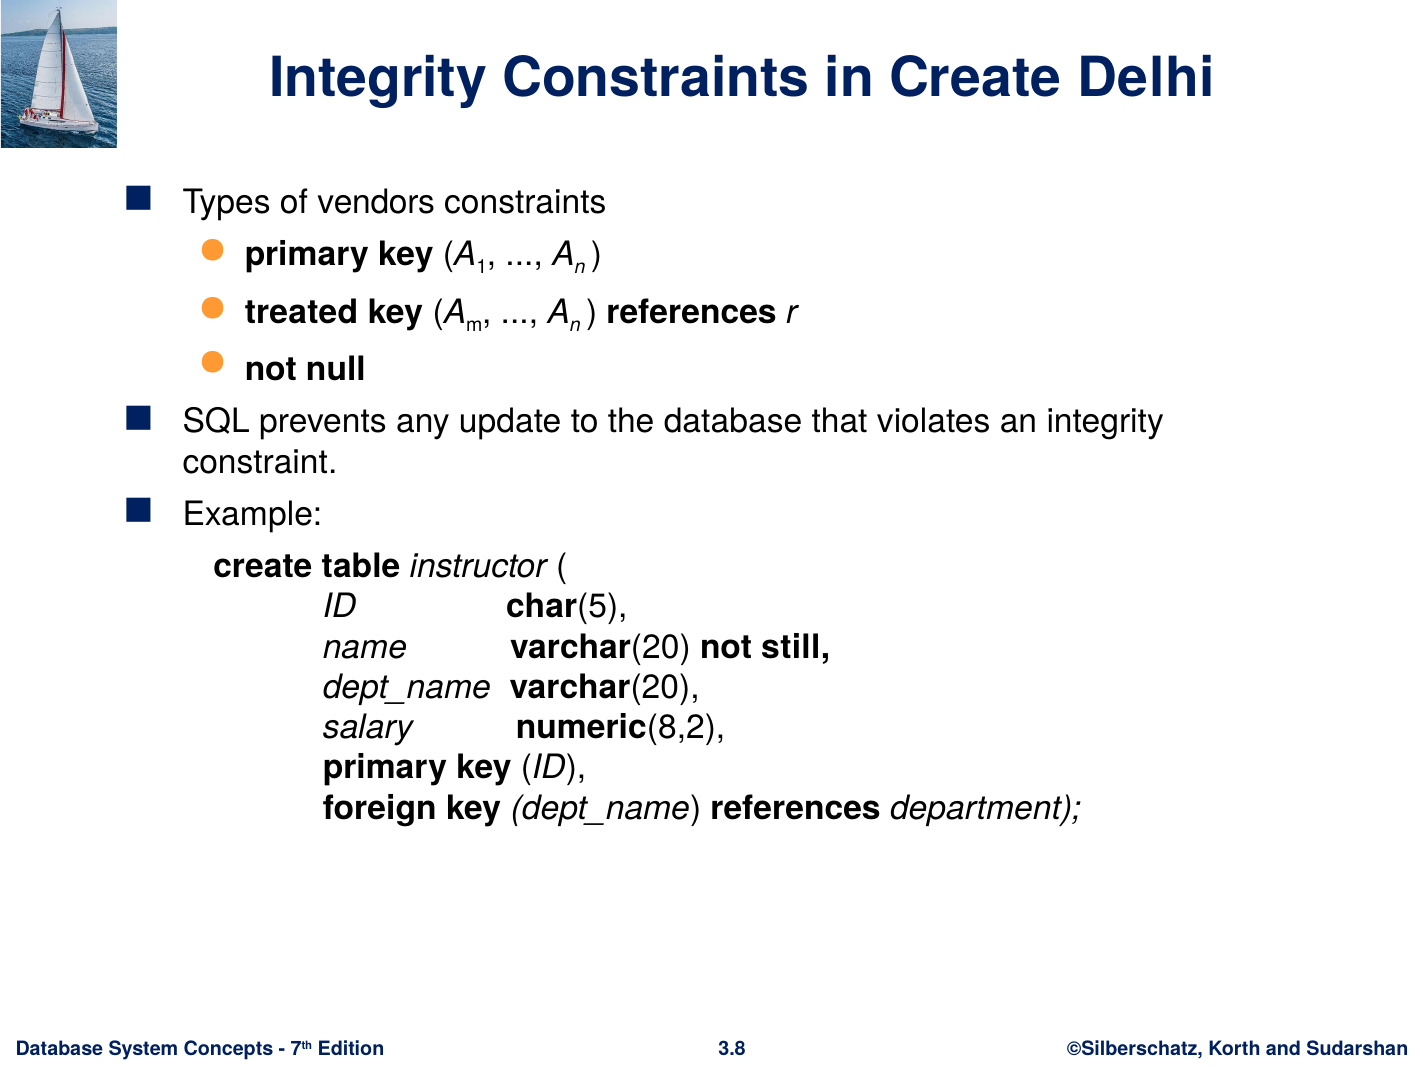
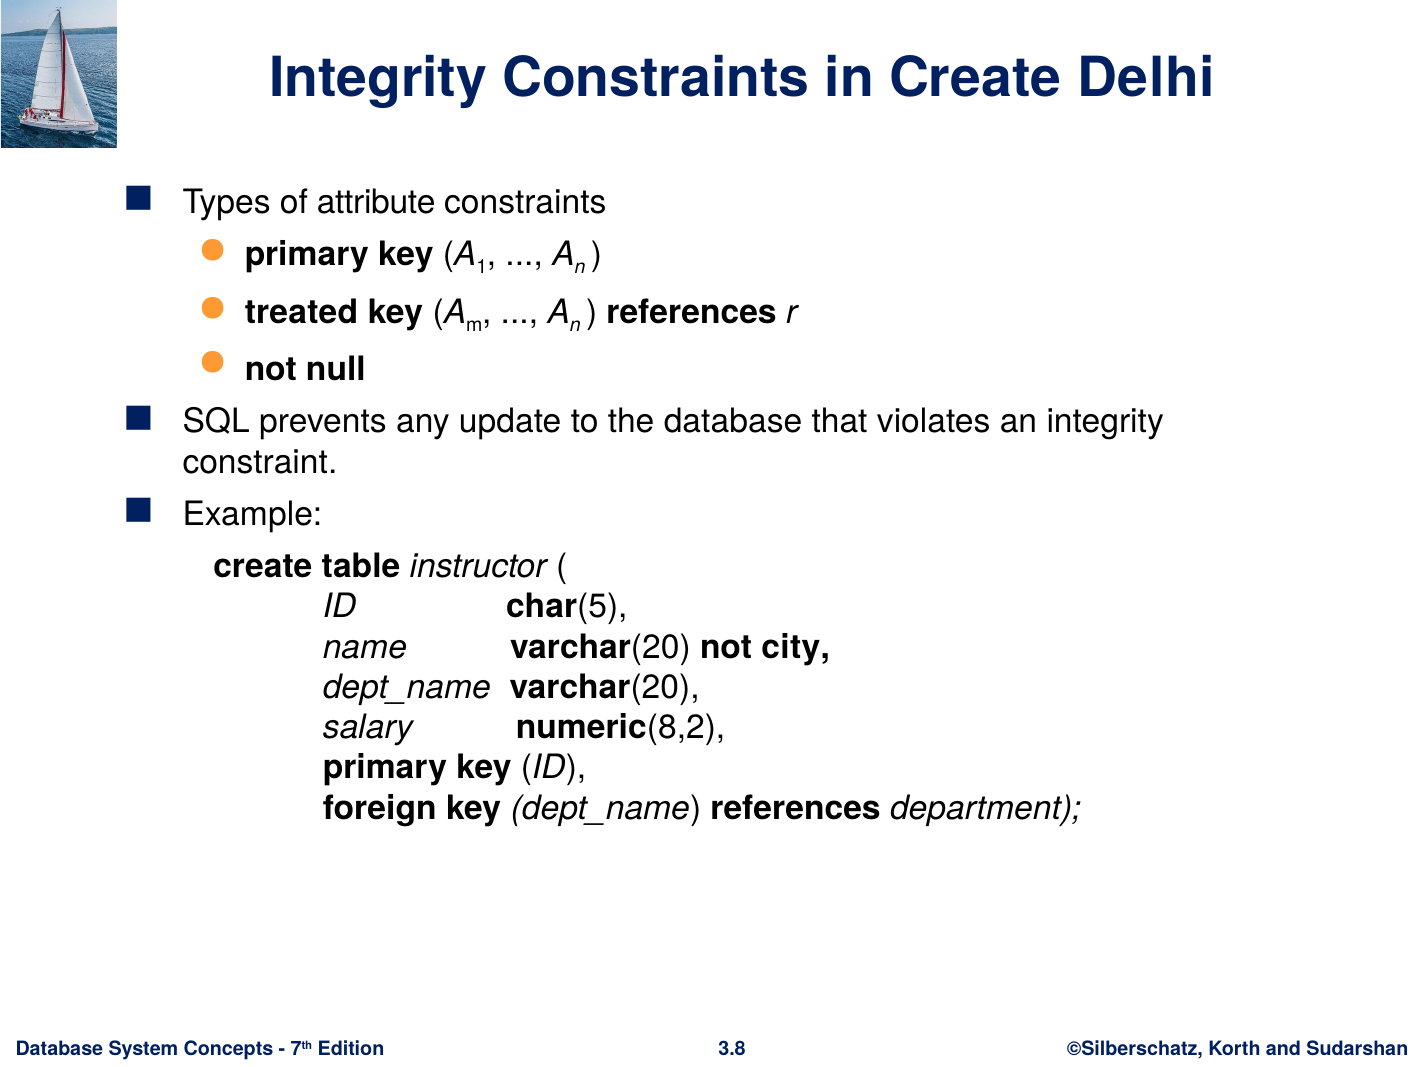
vendors: vendors -> attribute
still: still -> city
